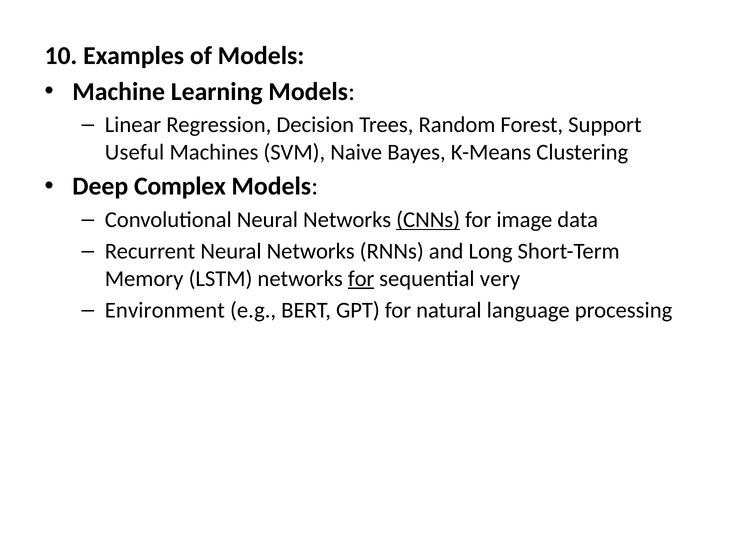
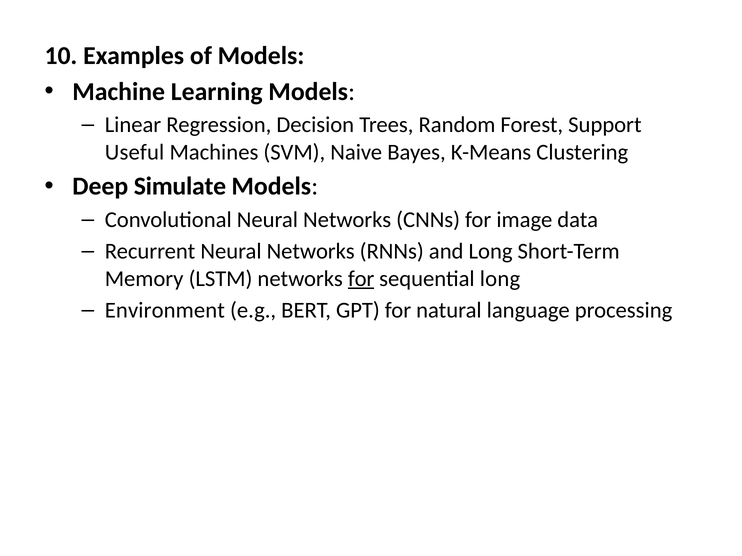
Complex: Complex -> Simulate
CNNs underline: present -> none
sequential very: very -> long
